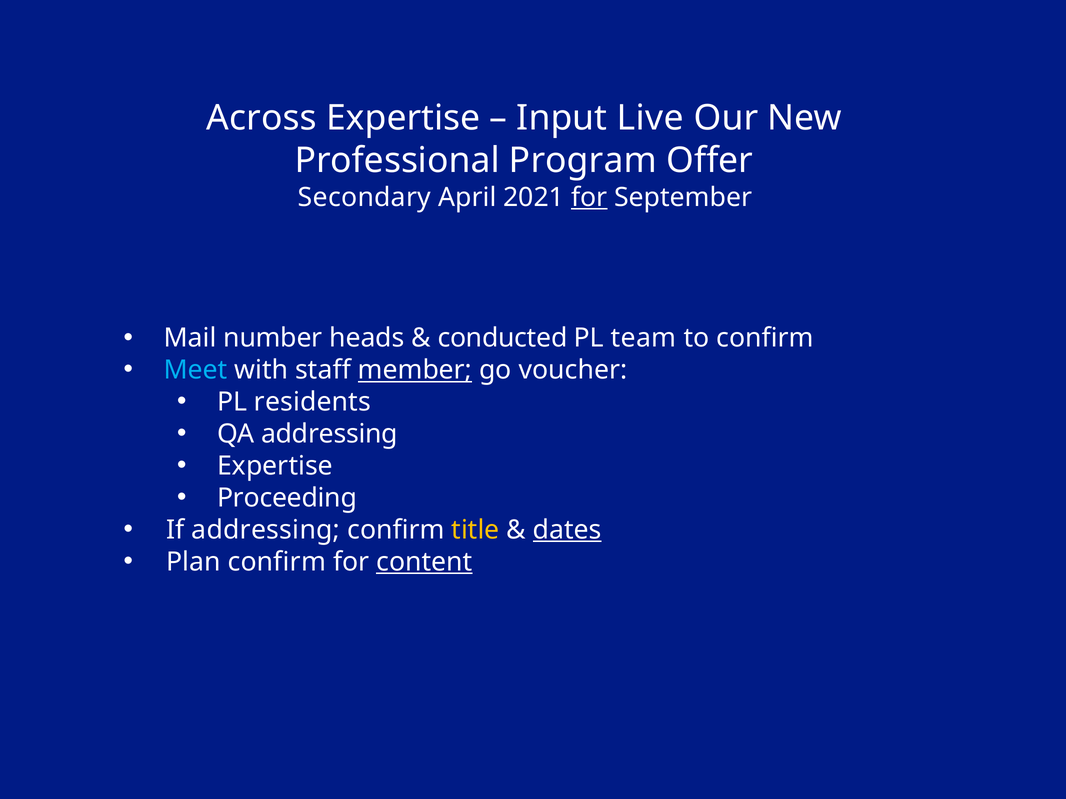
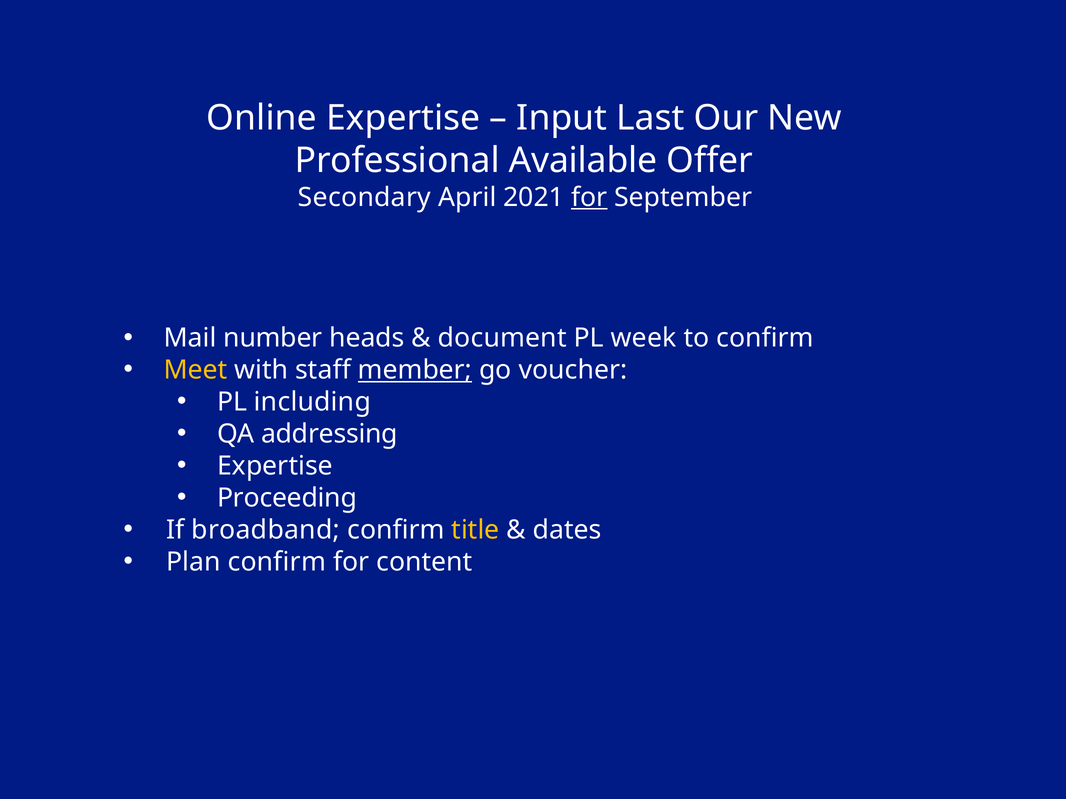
Across: Across -> Online
Live: Live -> Last
Program: Program -> Available
conducted: conducted -> document
team: team -> week
Meet colour: light blue -> yellow
residents: residents -> including
If addressing: addressing -> broadband
dates underline: present -> none
content underline: present -> none
